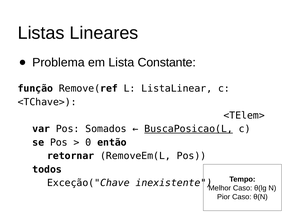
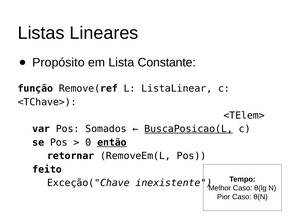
Problema: Problema -> Propósito
então underline: none -> present
todos: todos -> feito
